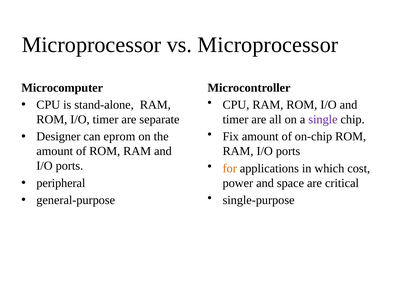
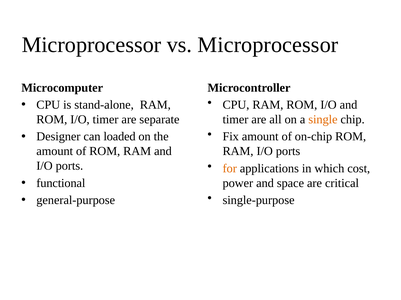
single colour: purple -> orange
eprom: eprom -> loaded
peripheral: peripheral -> functional
